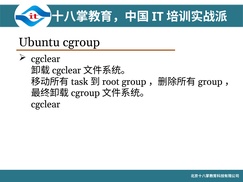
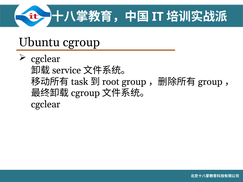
cgclear at (67, 70): cgclear -> service
